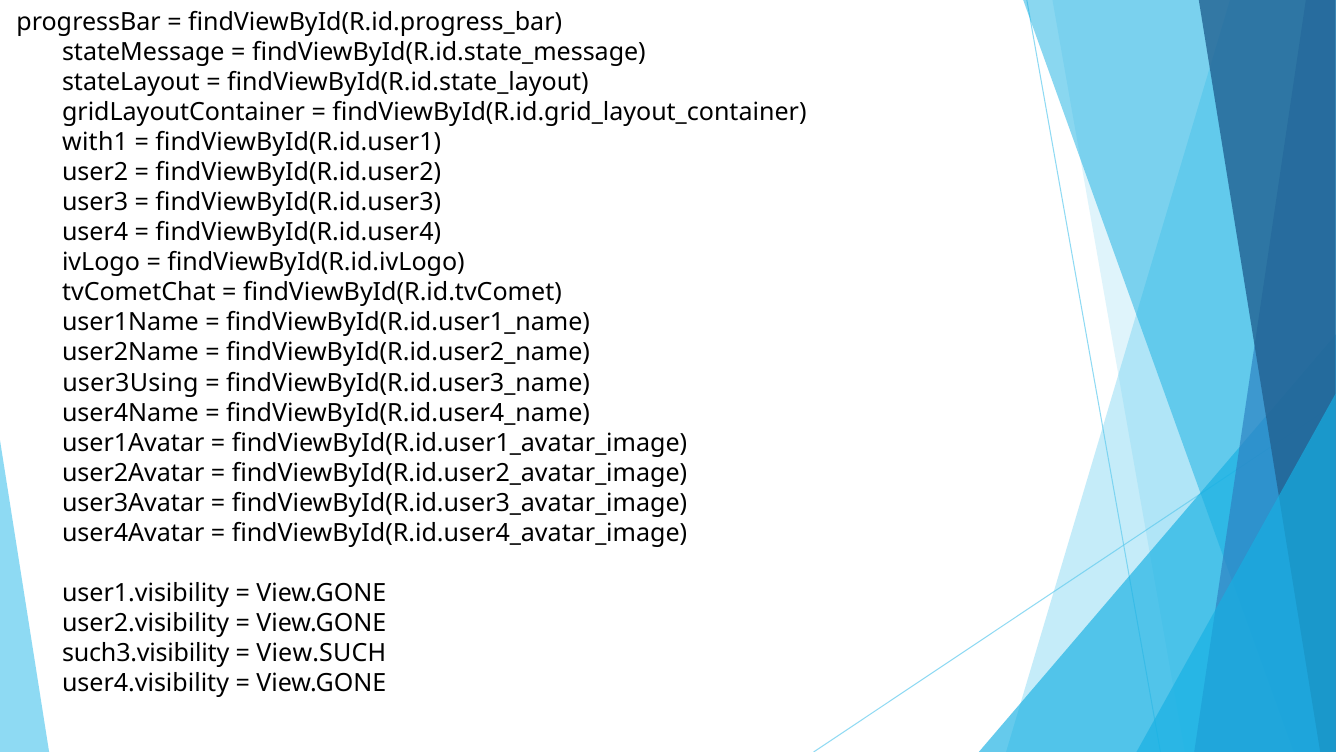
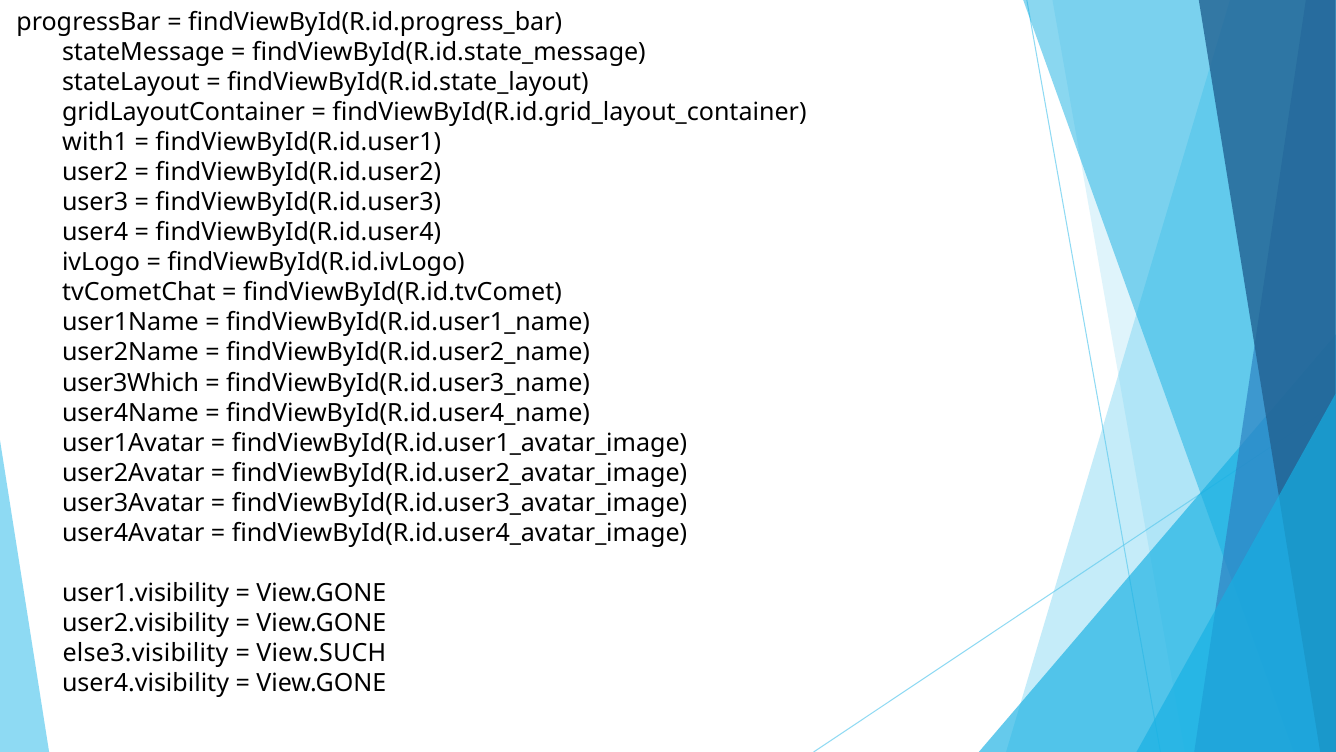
user3Using: user3Using -> user3Which
such3.visibility: such3.visibility -> else3.visibility
